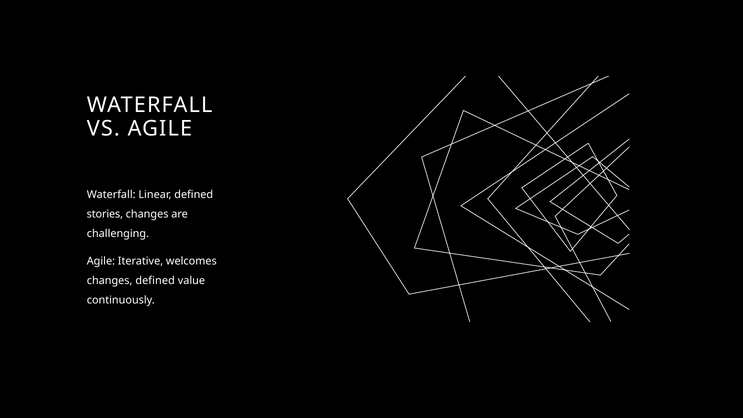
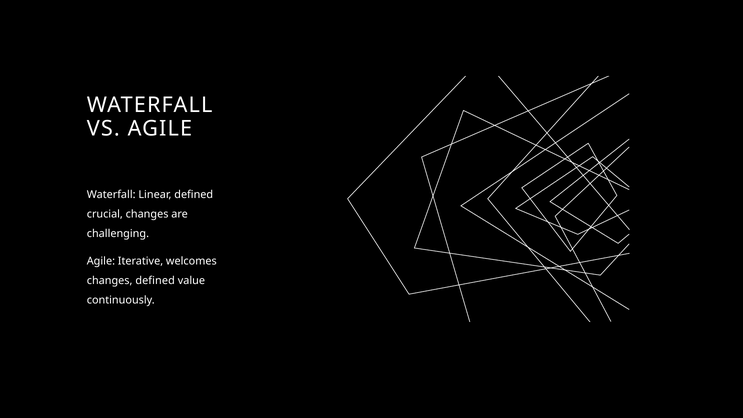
stories: stories -> crucial
